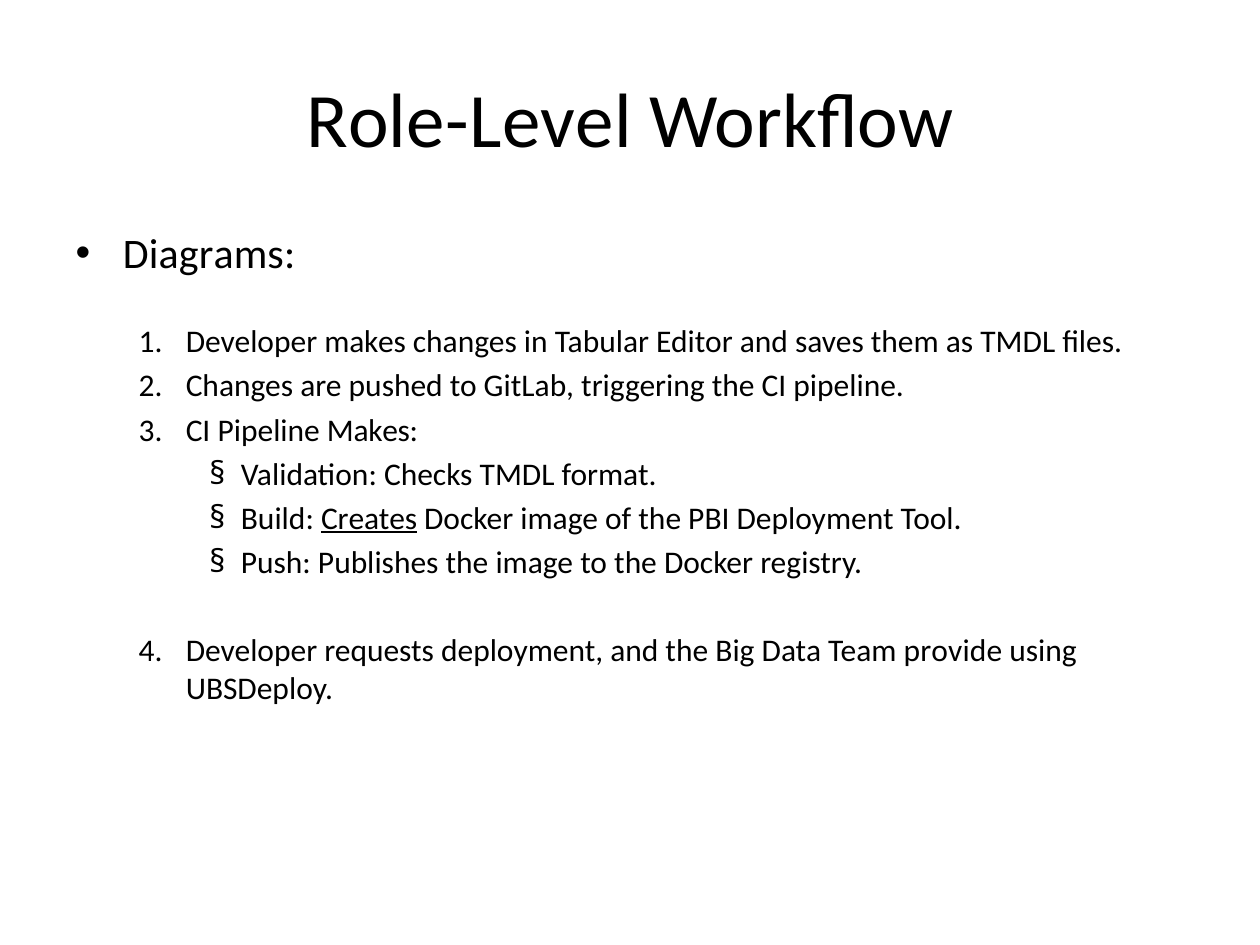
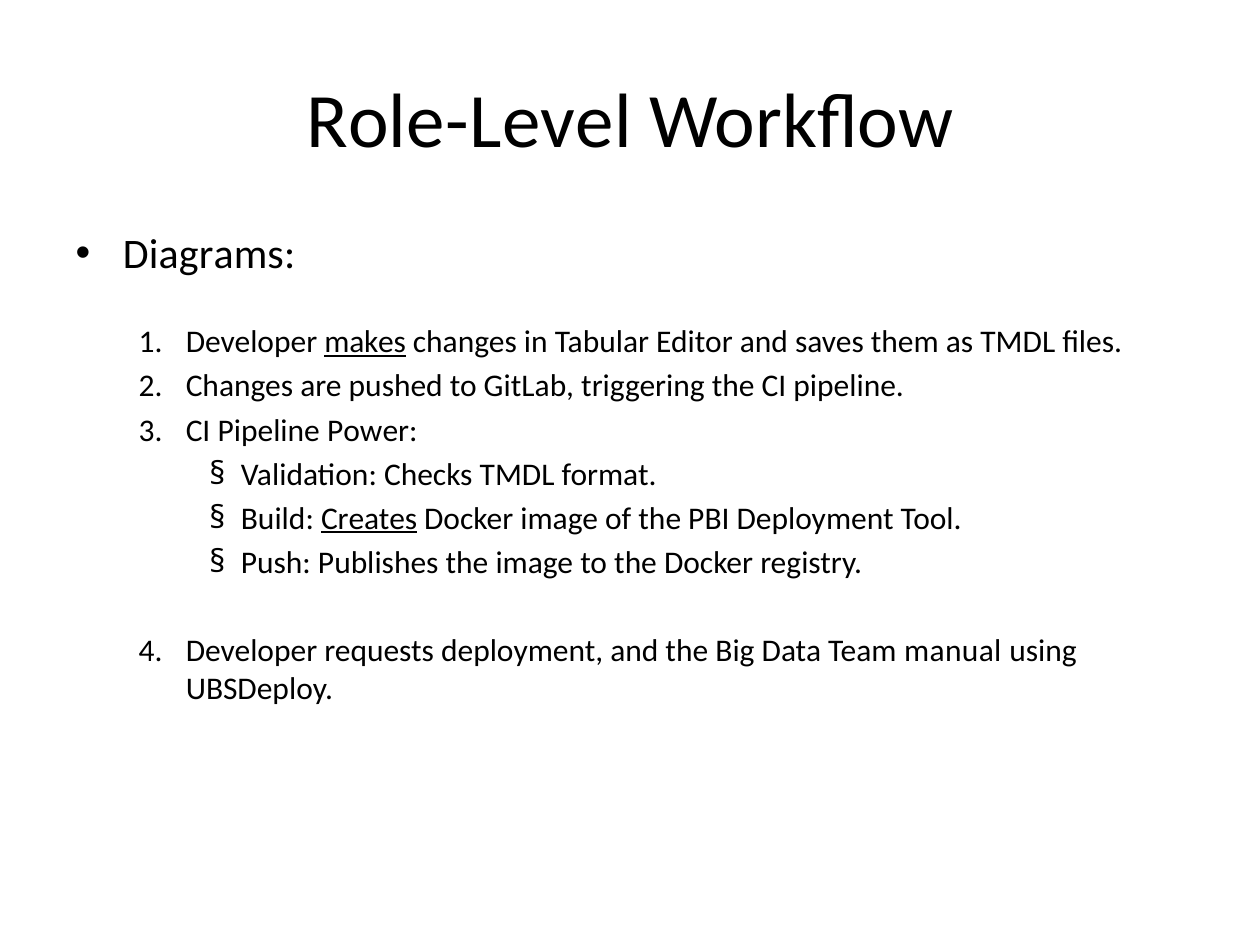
makes at (365, 342) underline: none -> present
Pipeline Makes: Makes -> Power
provide: provide -> manual
